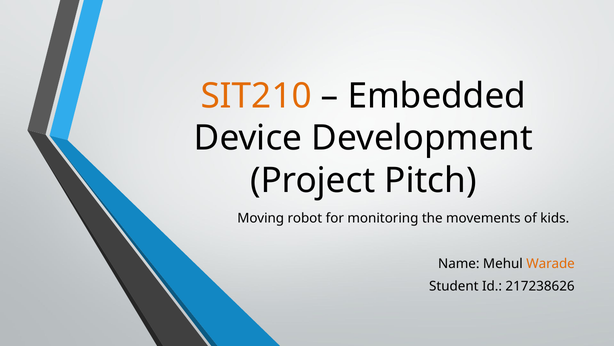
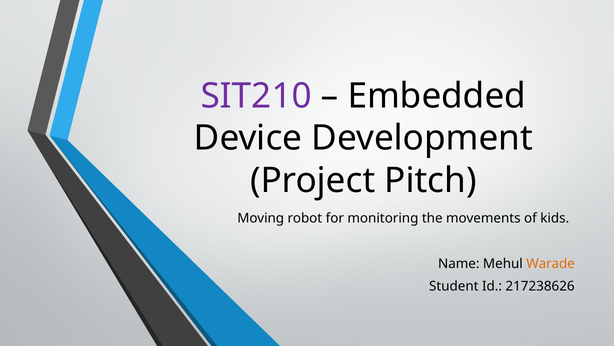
SIT210 colour: orange -> purple
